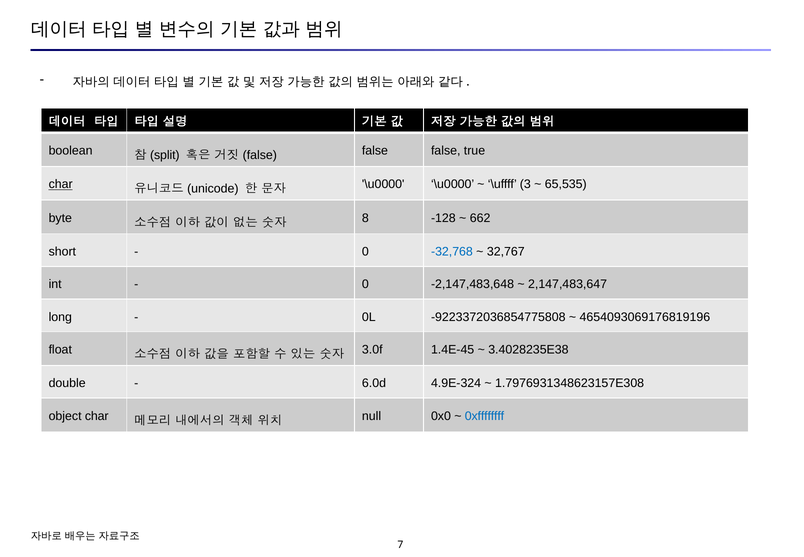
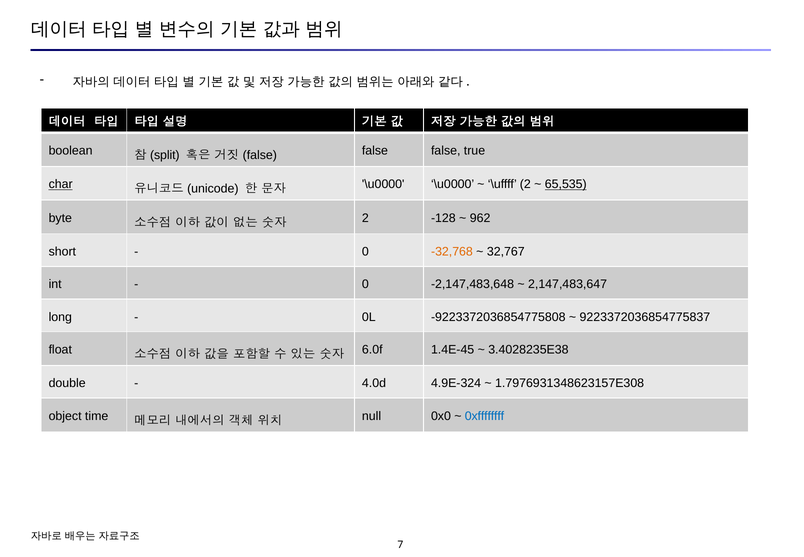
\uffff 3: 3 -> 2
65,535 underline: none -> present
8 at (365, 218): 8 -> 2
662: 662 -> 962
-32,768 colour: blue -> orange
4654093069176819196: 4654093069176819196 -> 9223372036854775837
3.0f: 3.0f -> 6.0f
6.0d: 6.0d -> 4.0d
object char: char -> time
